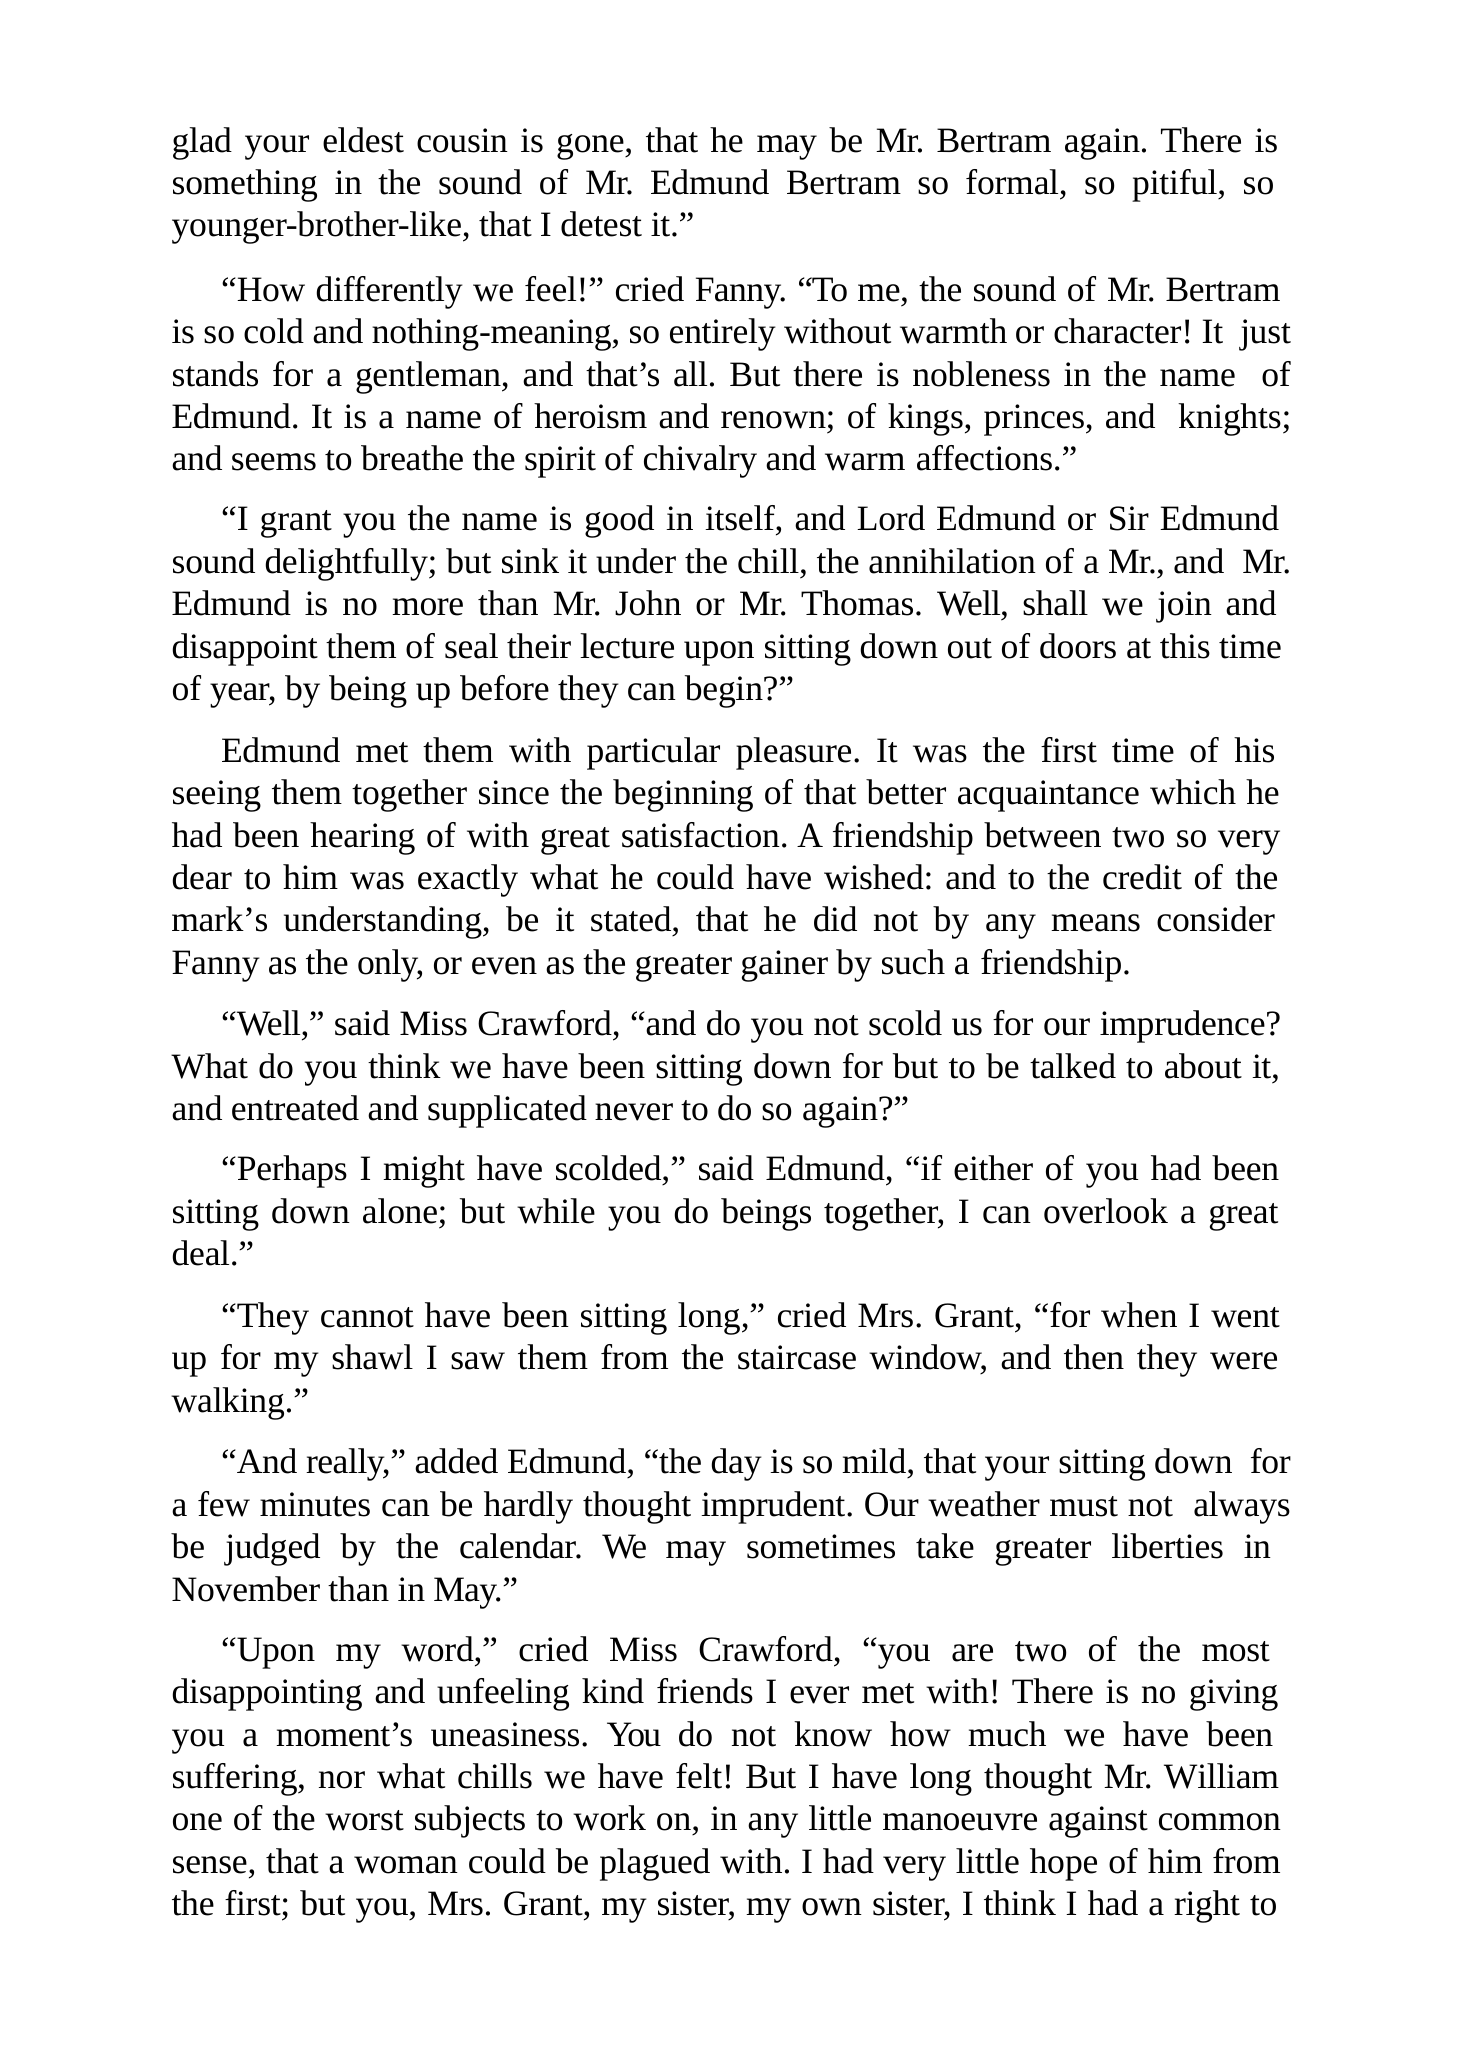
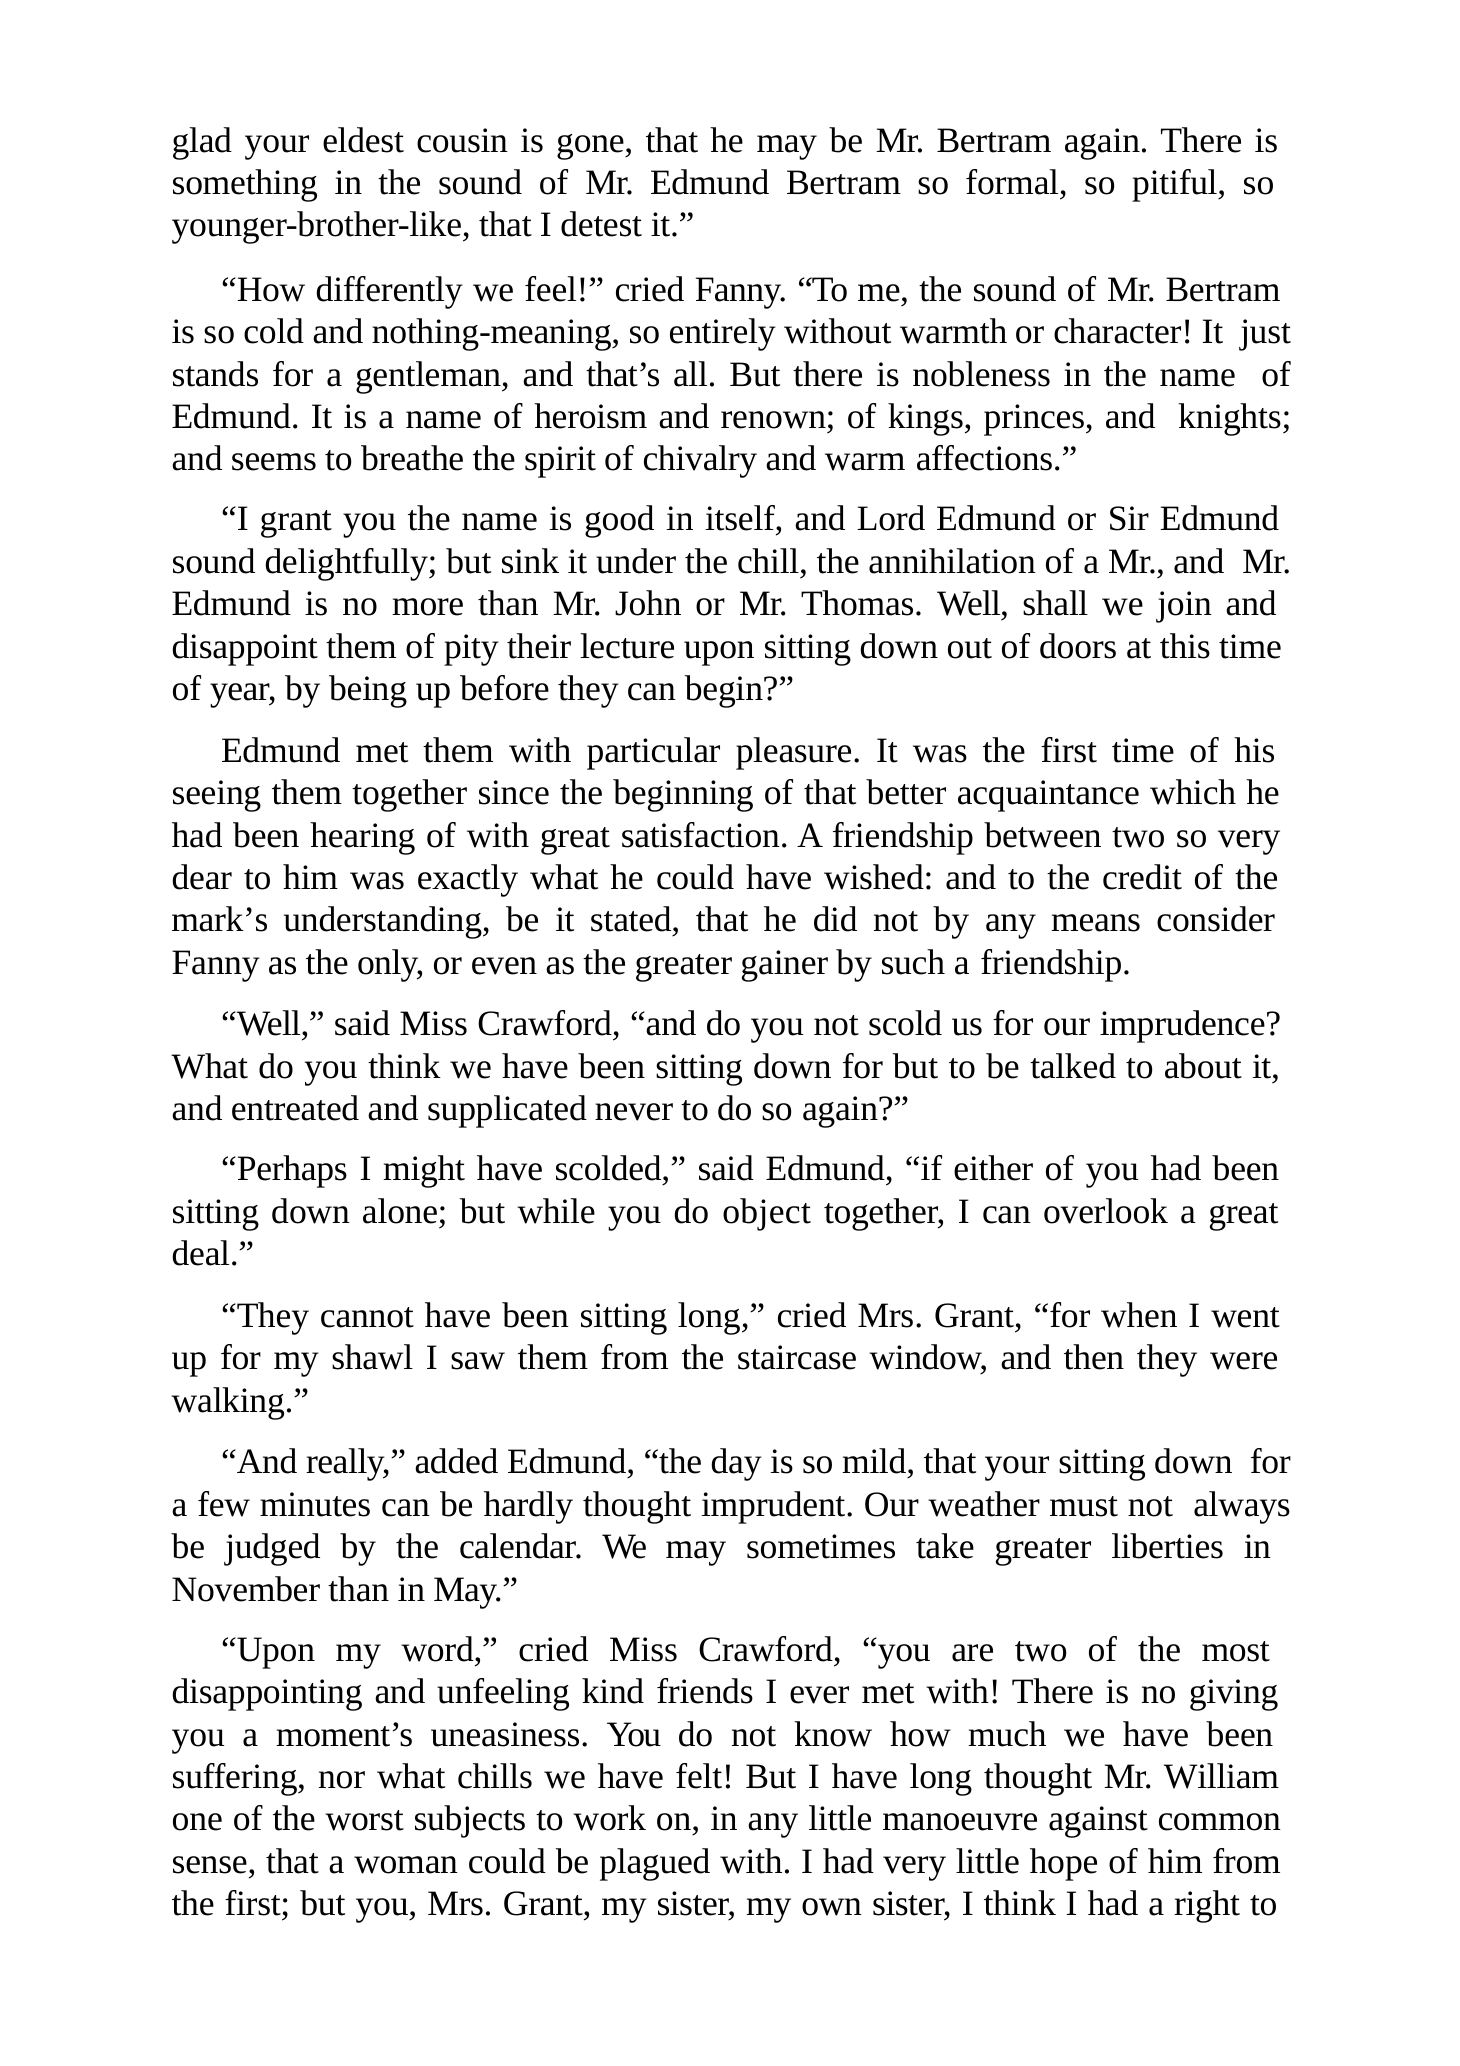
seal: seal -> pity
beings: beings -> object
